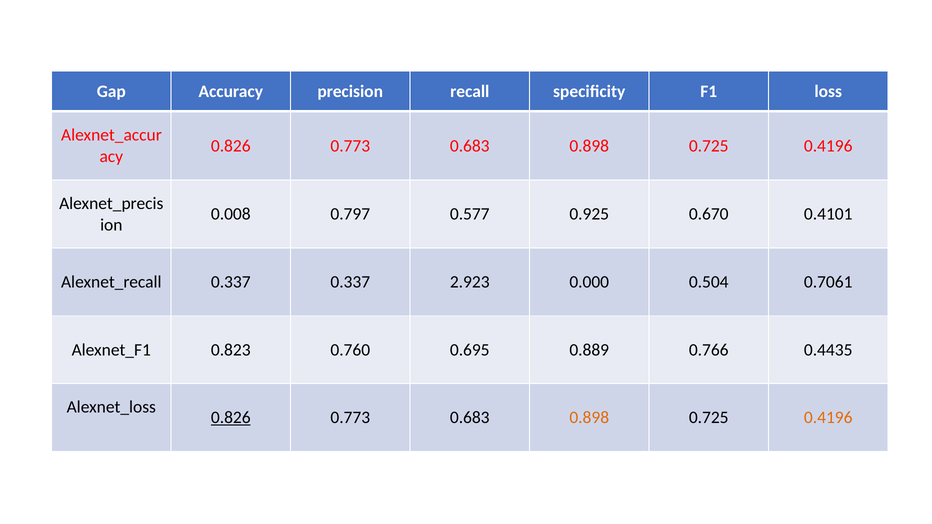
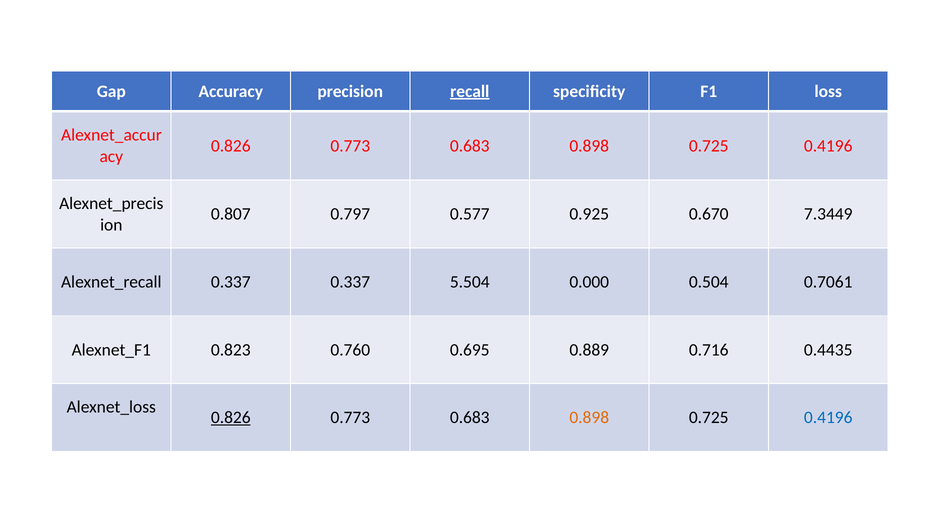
recall underline: none -> present
0.008: 0.008 -> 0.807
0.4101: 0.4101 -> 7.3449
2.923: 2.923 -> 5.504
0.766: 0.766 -> 0.716
0.4196 at (828, 418) colour: orange -> blue
